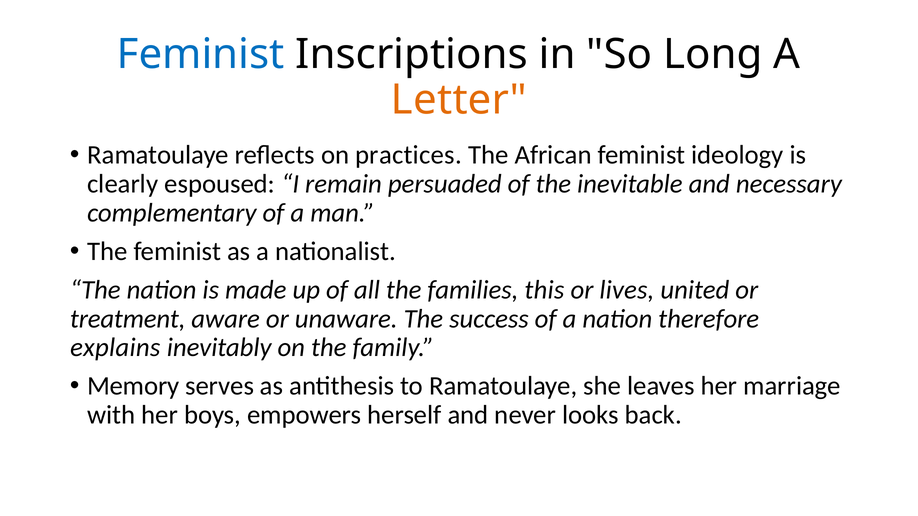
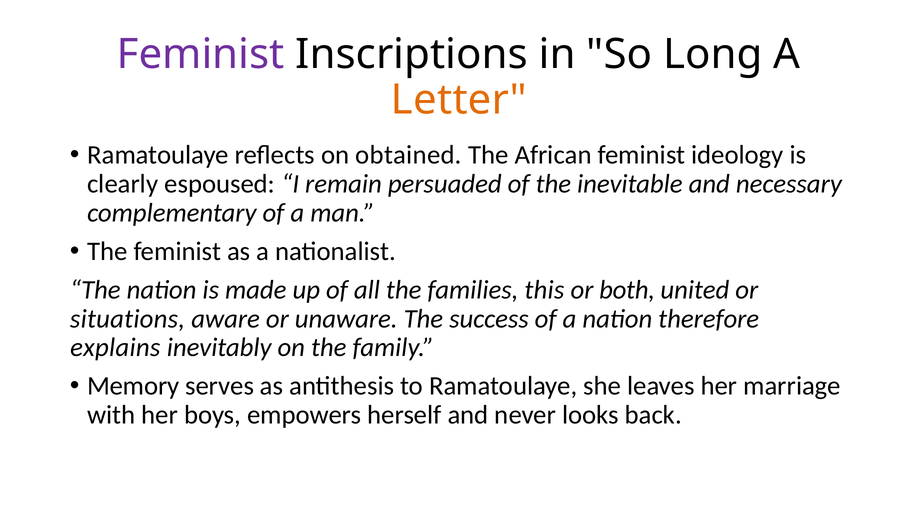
Feminist at (201, 54) colour: blue -> purple
practices: practices -> obtained
lives: lives -> both
treatment: treatment -> situations
